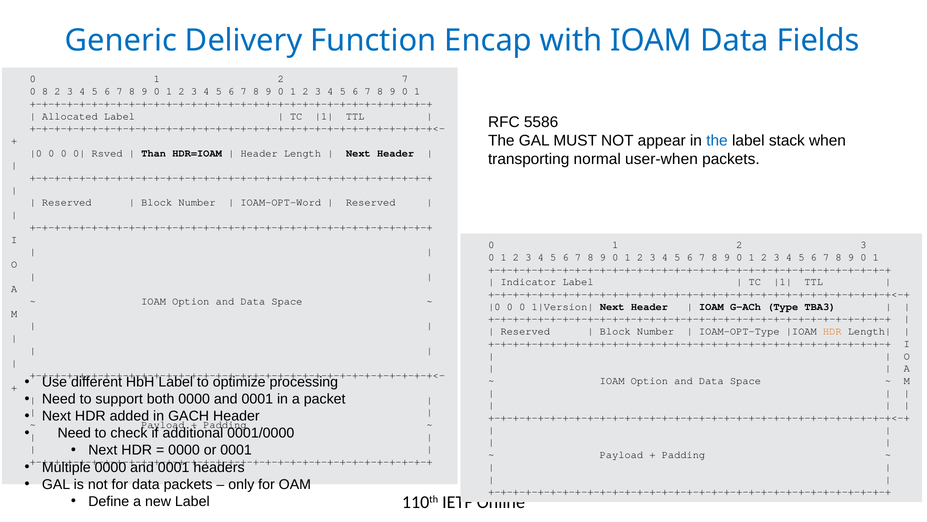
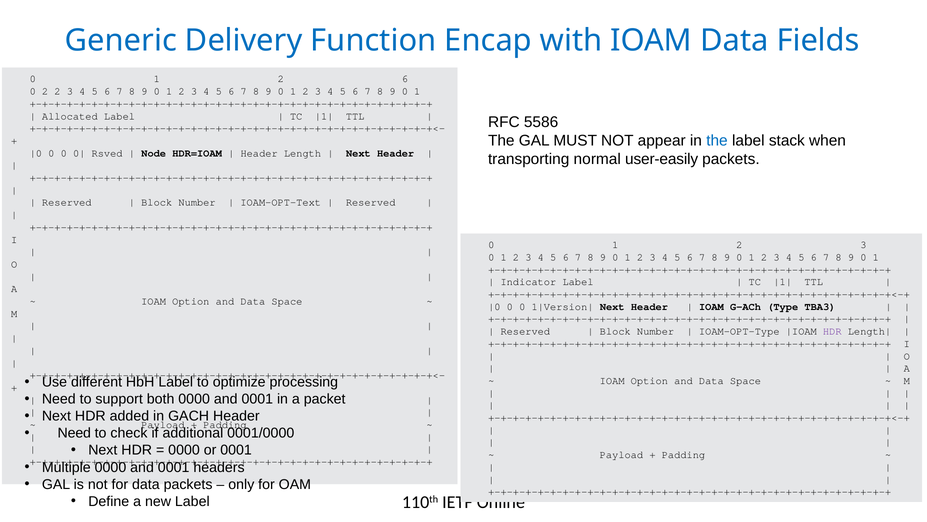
2 7: 7 -> 6
0 8: 8 -> 2
Than: Than -> Node
user-when: user-when -> user-easily
IOAM-OPT-Word: IOAM-OPT-Word -> IOAM-OPT-Text
HDR at (832, 331) colour: orange -> purple
